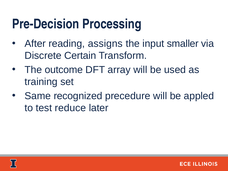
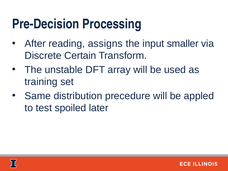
outcome: outcome -> unstable
recognized: recognized -> distribution
reduce: reduce -> spoiled
